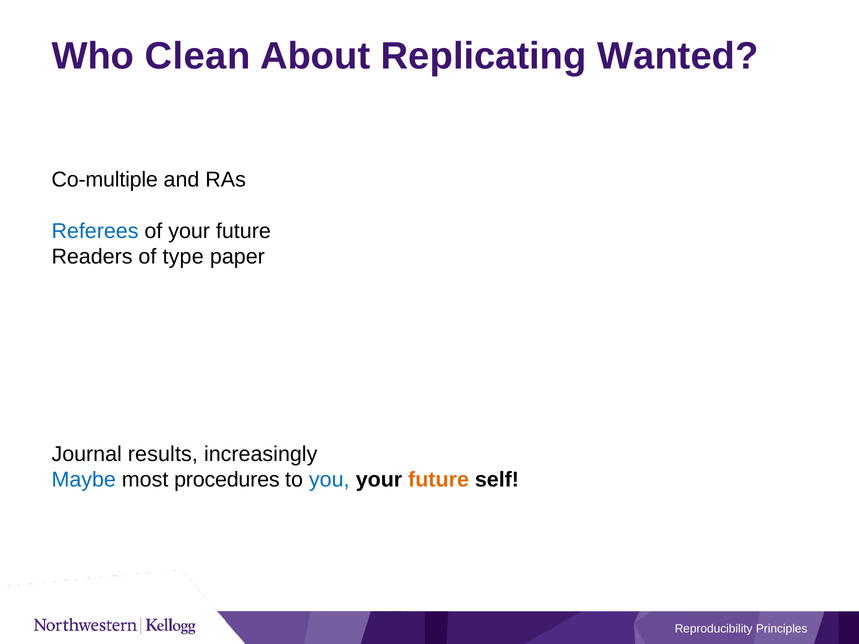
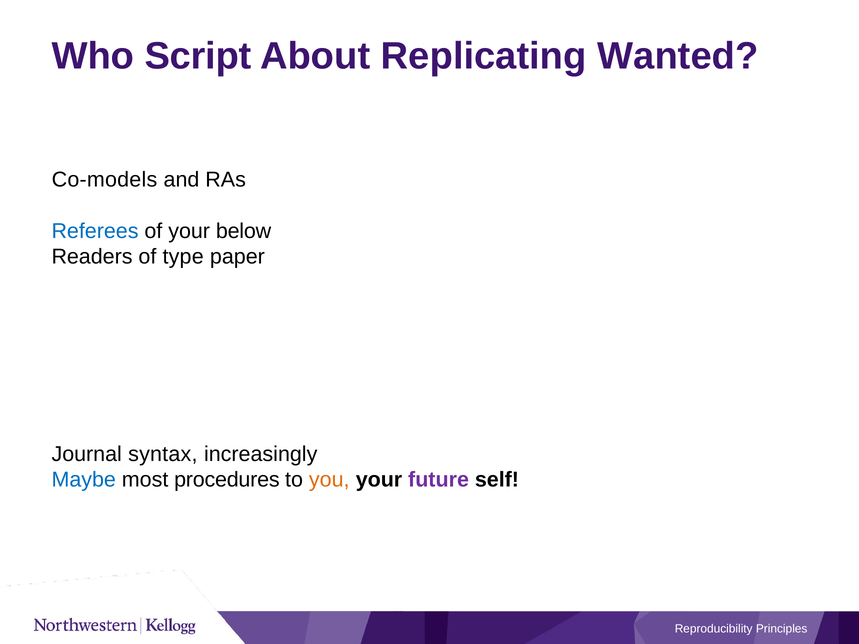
Clean: Clean -> Script
Co-multiple: Co-multiple -> Co-models
of your future: future -> below
results: results -> syntax
you colour: blue -> orange
future at (439, 480) colour: orange -> purple
